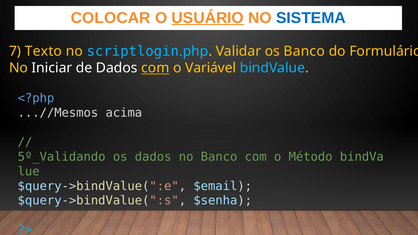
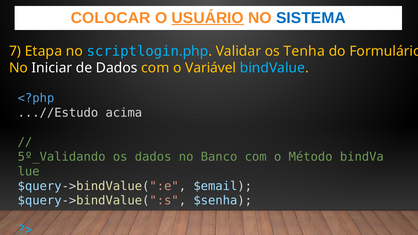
Texto: Texto -> Etapa
os Banco: Banco -> Tenha
com at (155, 68) underline: present -> none
...//Mesmos: ...//Mesmos -> ...//Estudo
